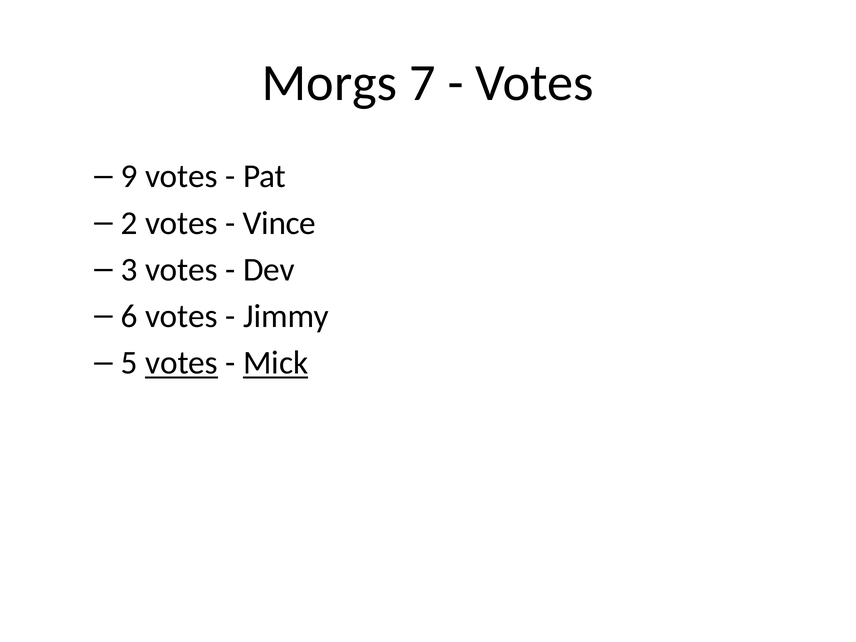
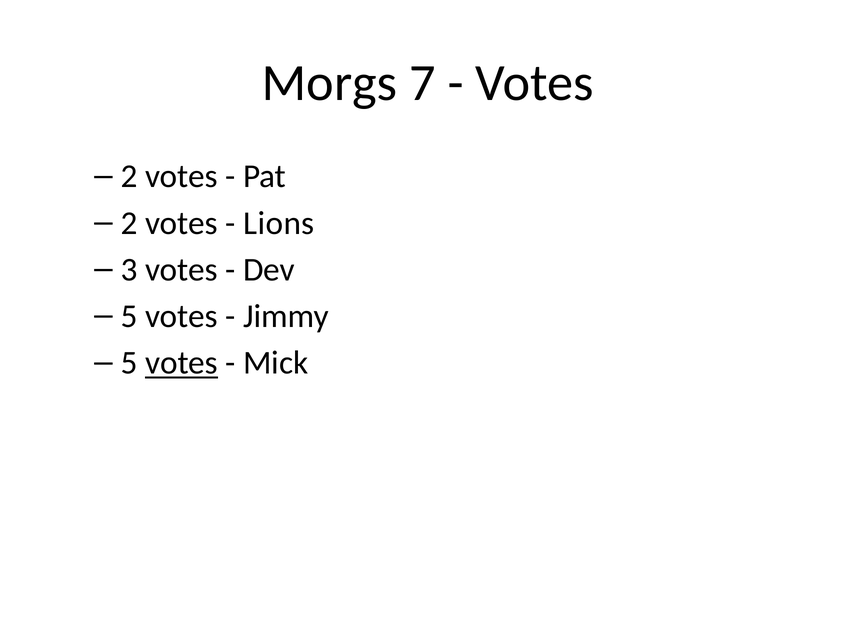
9 at (129, 176): 9 -> 2
Vince: Vince -> Lions
6 at (129, 316): 6 -> 5
Mick underline: present -> none
